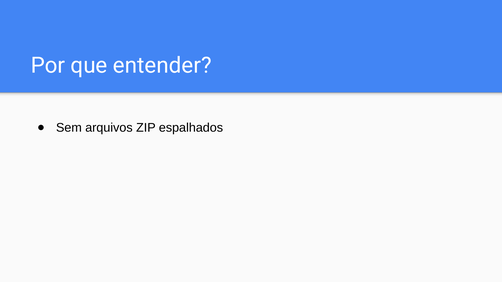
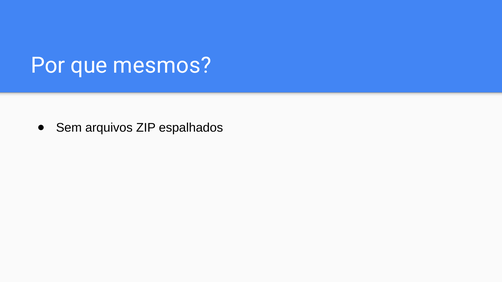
entender: entender -> mesmos
